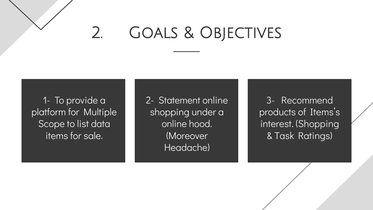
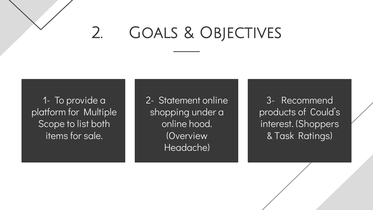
Items’s: Items’s -> Could’s
data: data -> both
interest Shopping: Shopping -> Shoppers
Moreover: Moreover -> Overview
